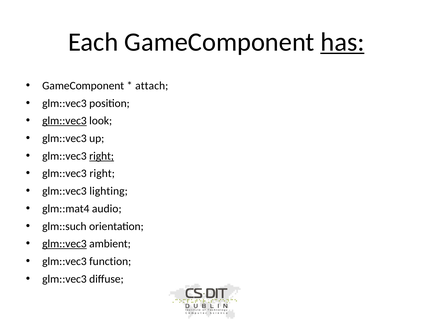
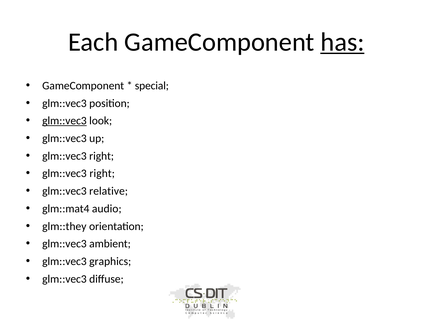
attach: attach -> special
right at (102, 156) underline: present -> none
lighting: lighting -> relative
glm::such: glm::such -> glm::they
glm::vec3 at (64, 244) underline: present -> none
function: function -> graphics
